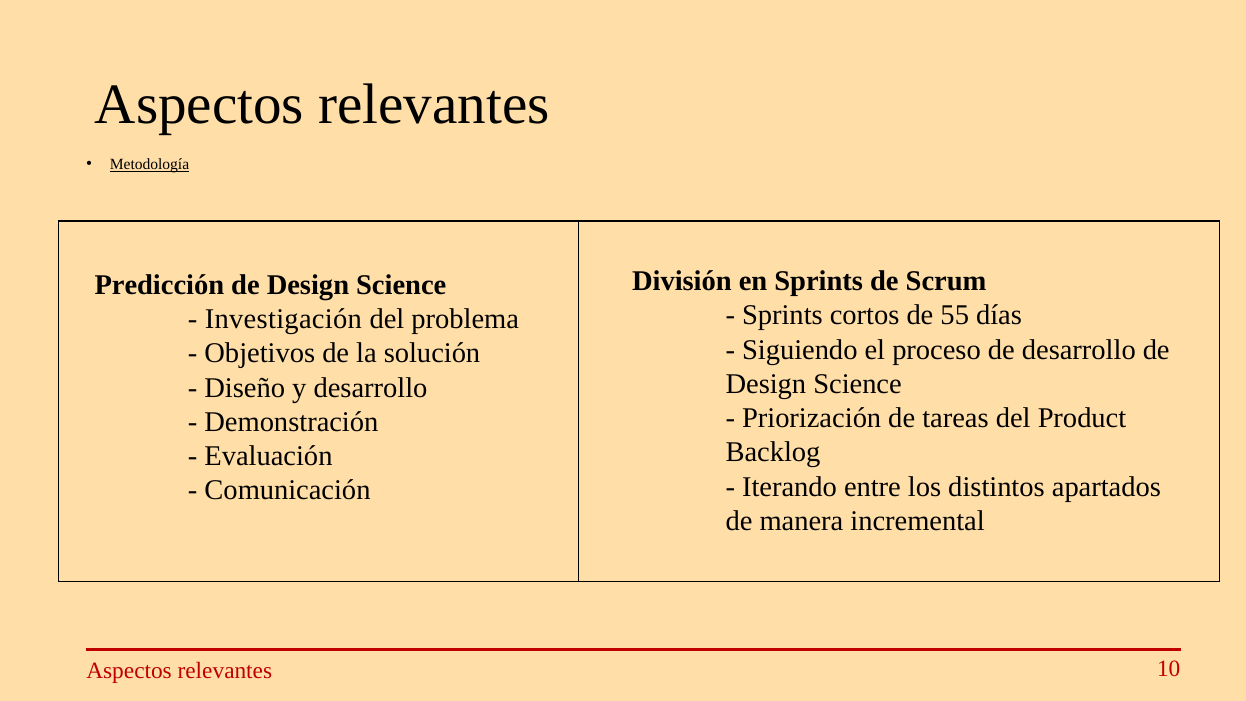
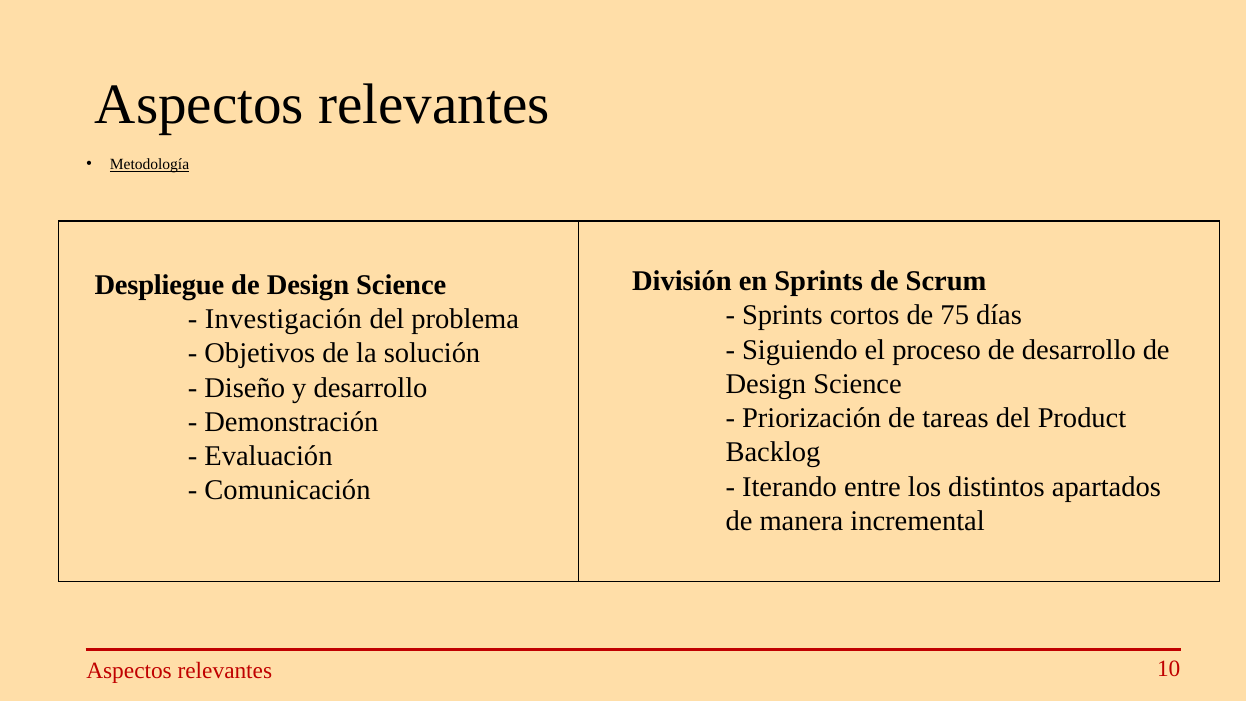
Predicción: Predicción -> Despliegue
55: 55 -> 75
